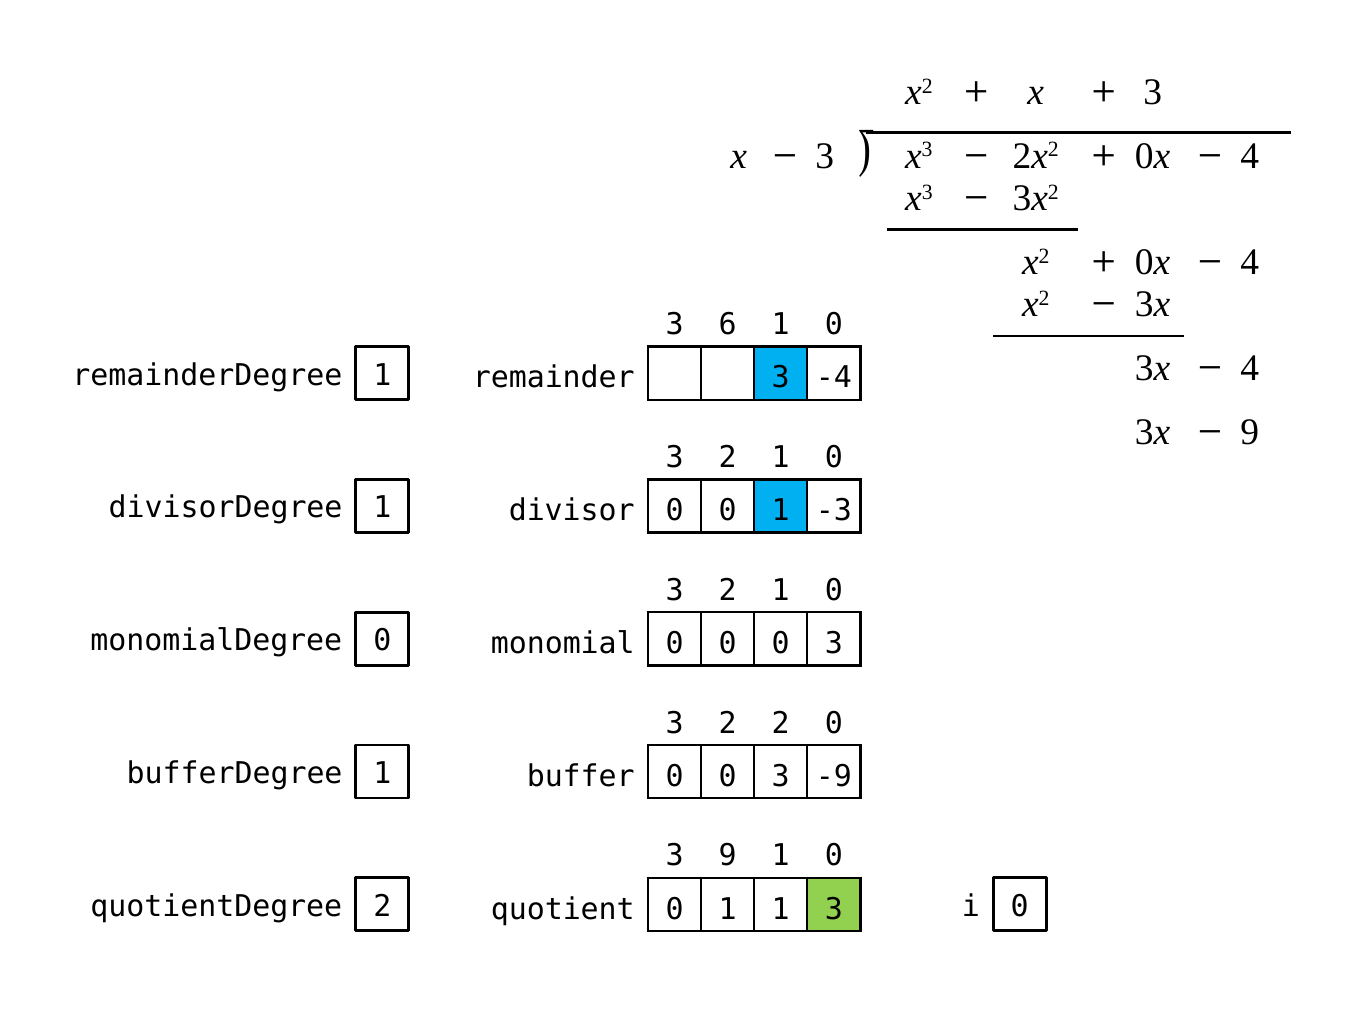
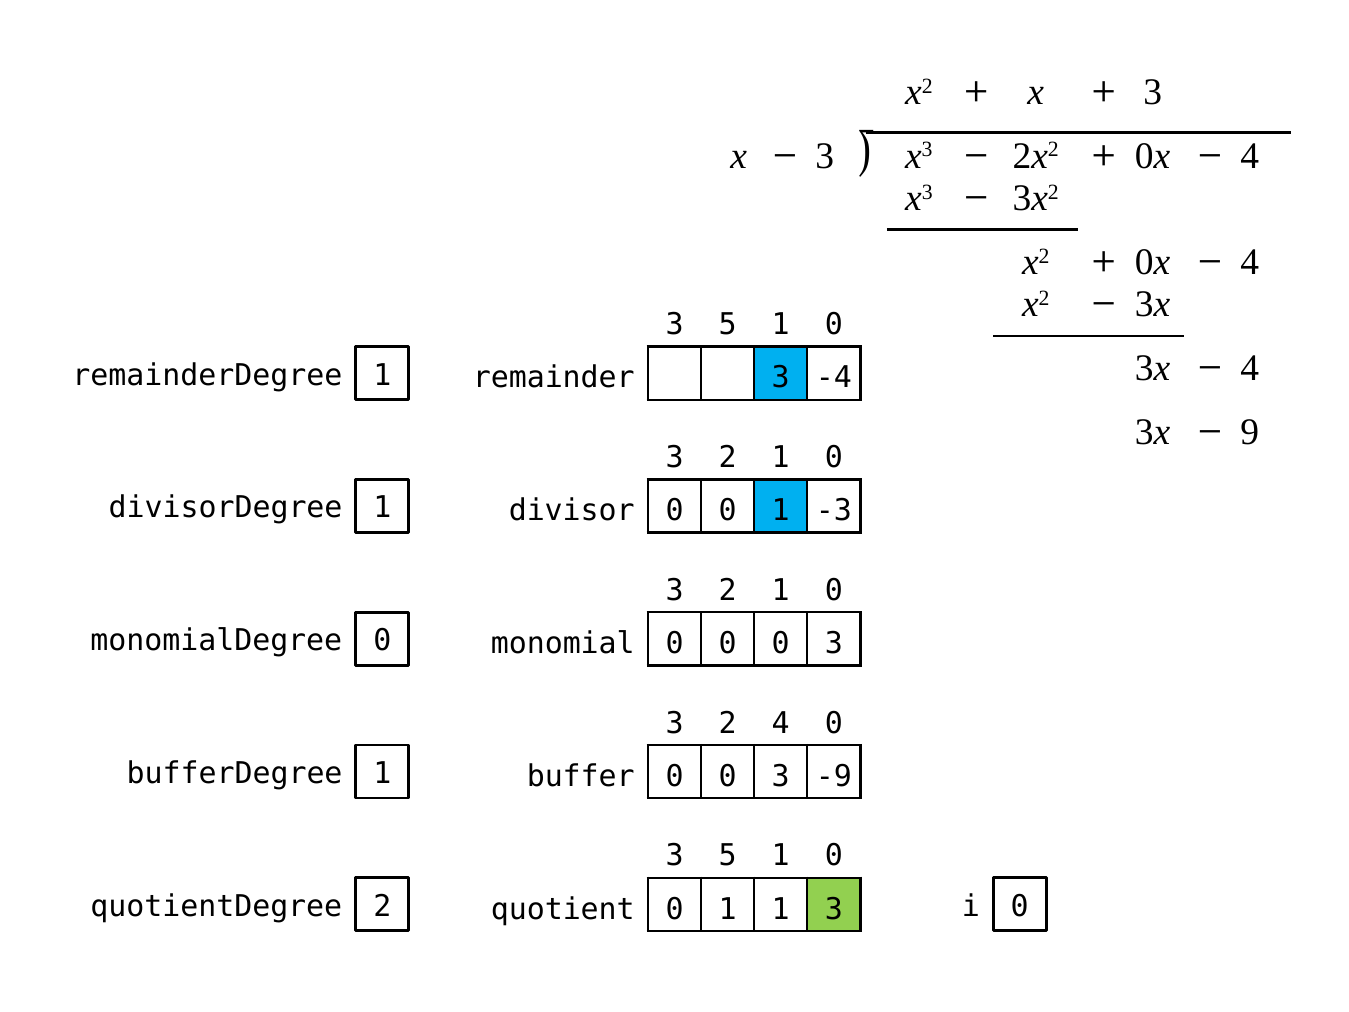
6 at (728, 325): 6 -> 5
2 2: 2 -> 4
9 at (728, 856): 9 -> 5
